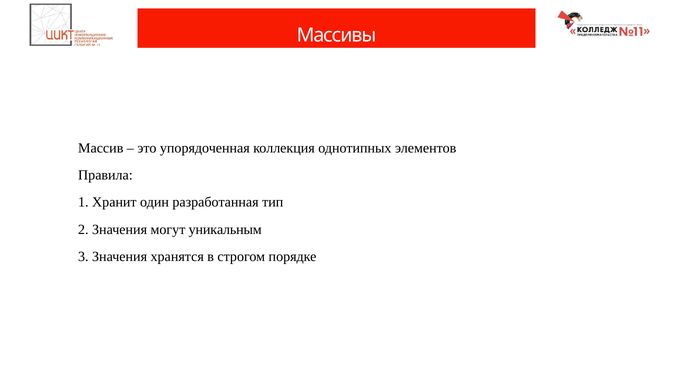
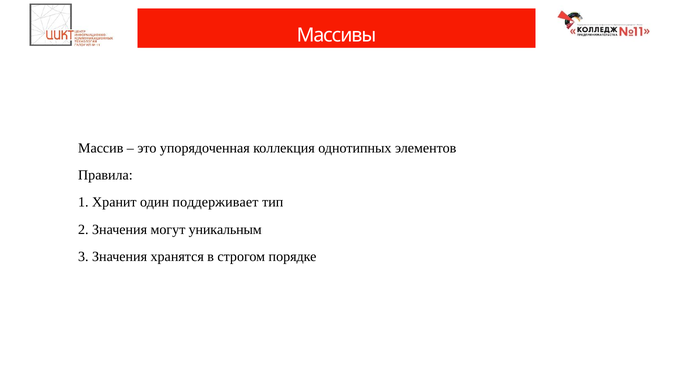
разработанная: разработанная -> поддерживает
